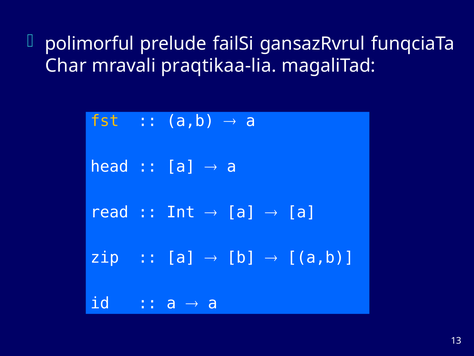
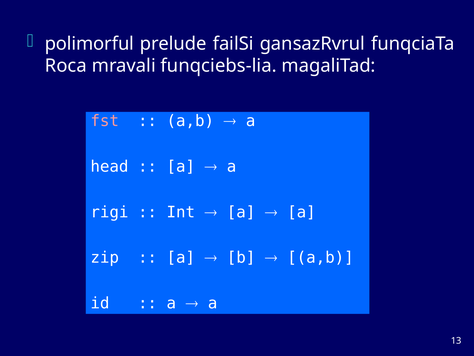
Char: Char -> Roca
praqtikaa-lia: praqtikaa-lia -> funqciebs-lia
fst colour: yellow -> pink
read: read -> rigi
